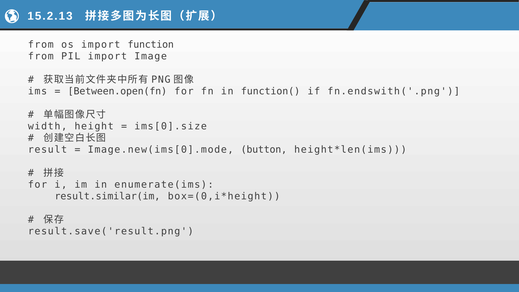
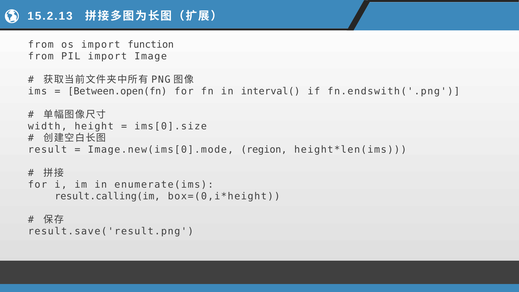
function(: function( -> interval(
button: button -> region
result.similar(im: result.similar(im -> result.calling(im
